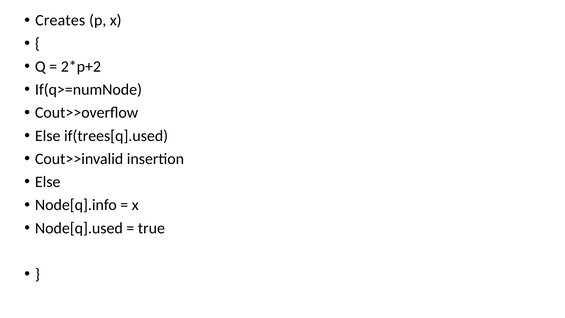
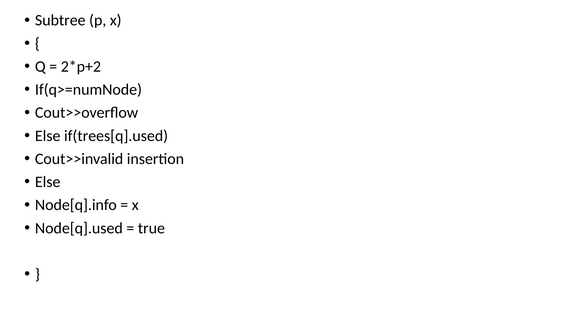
Creates: Creates -> Subtree
